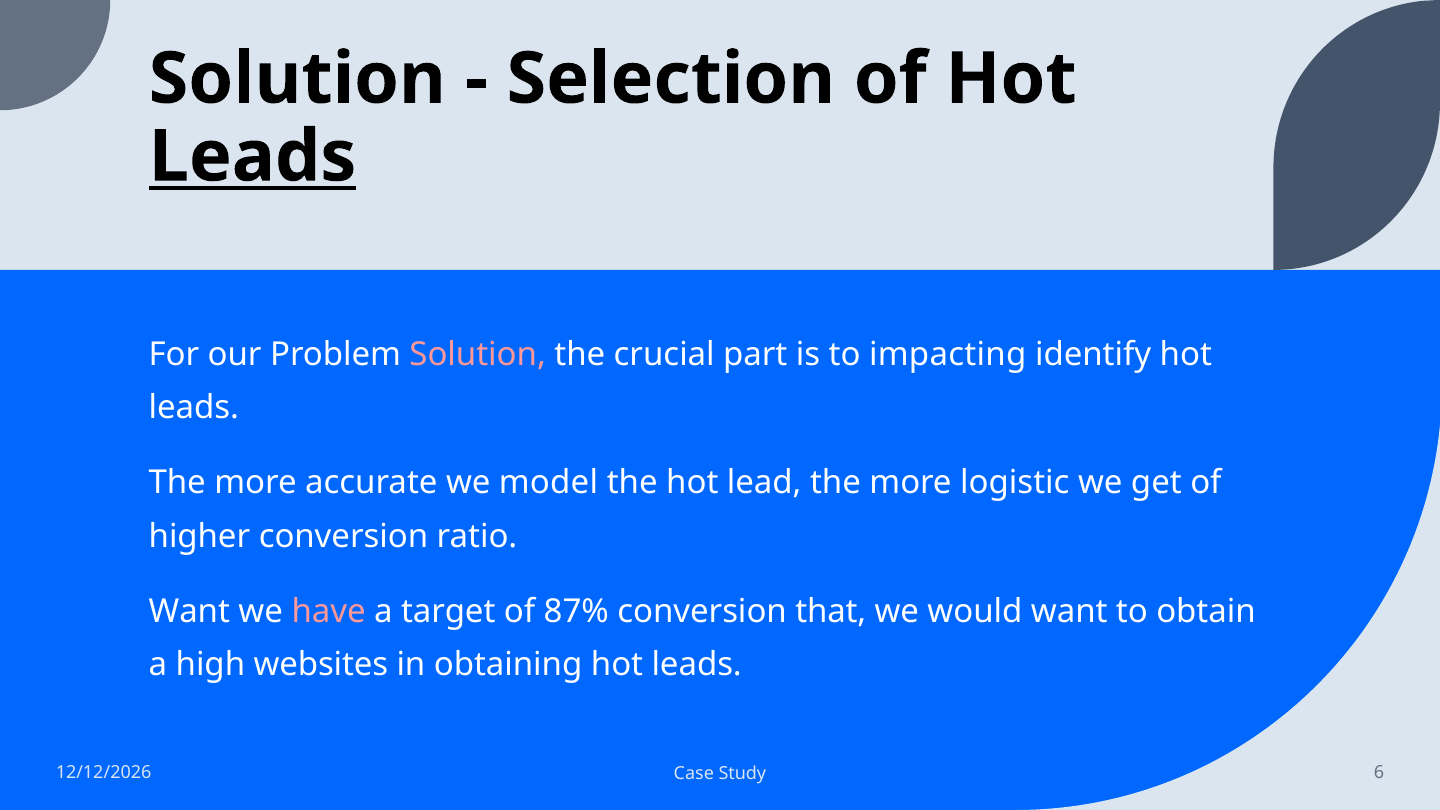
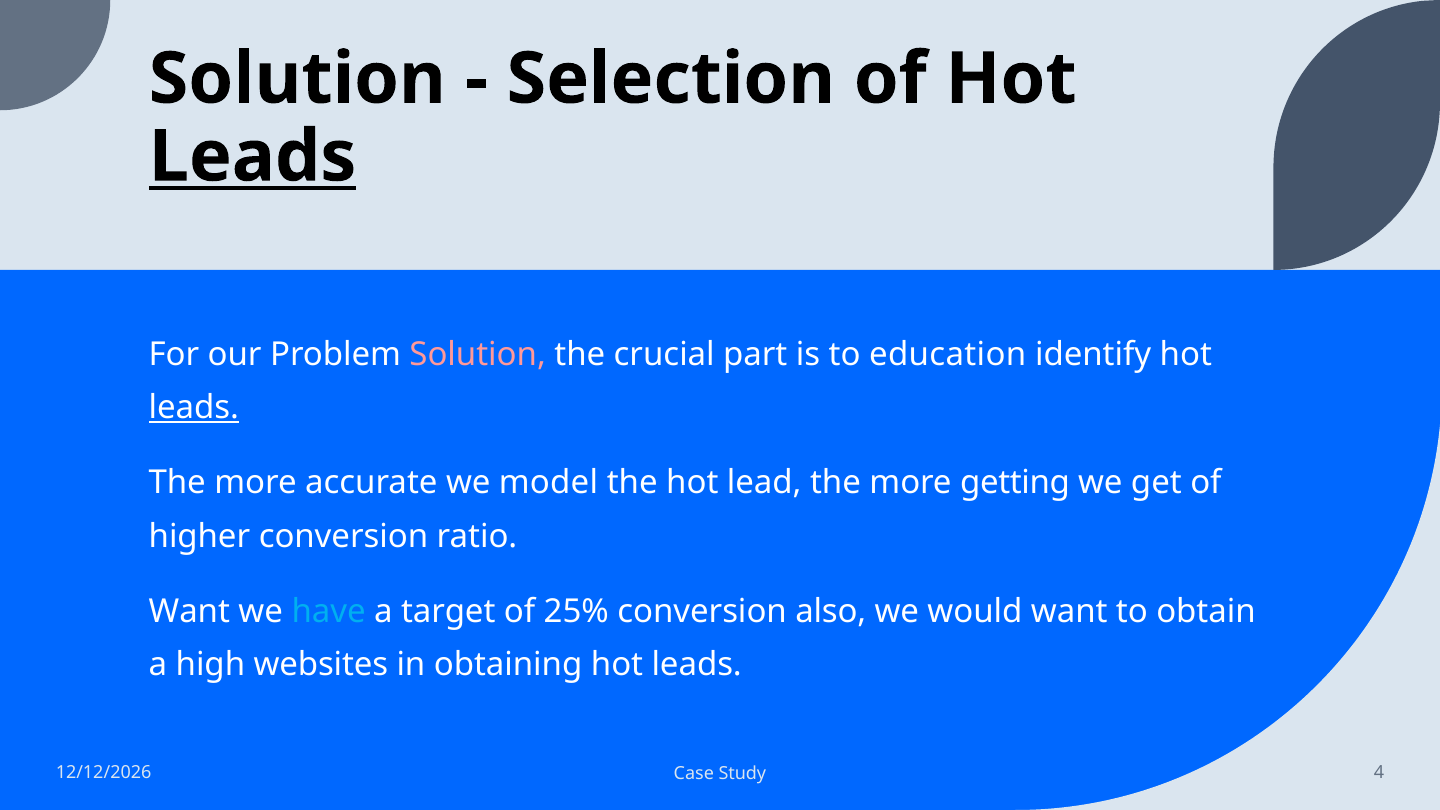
impacting: impacting -> education
leads at (194, 408) underline: none -> present
logistic: logistic -> getting
have colour: pink -> light blue
87%: 87% -> 25%
that: that -> also
6: 6 -> 4
